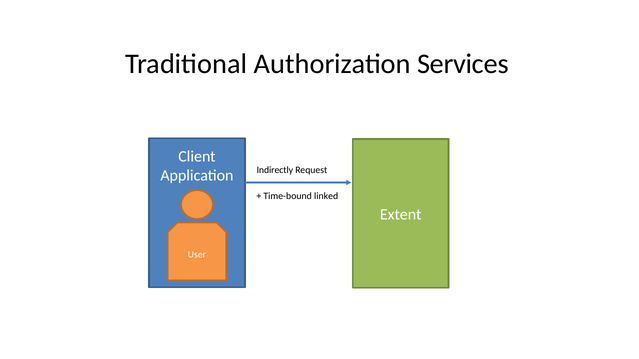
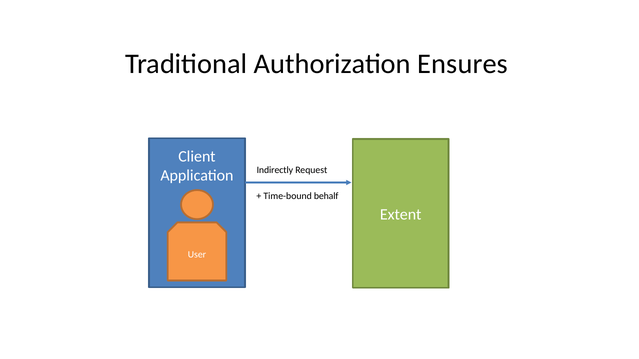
Services: Services -> Ensures
linked: linked -> behalf
